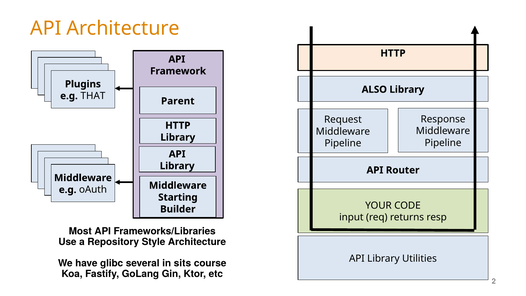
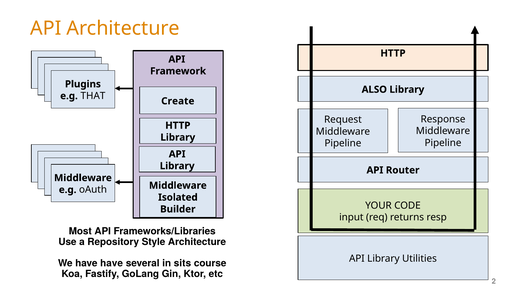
Parent: Parent -> Create
Starting: Starting -> Isolated
have glibc: glibc -> have
